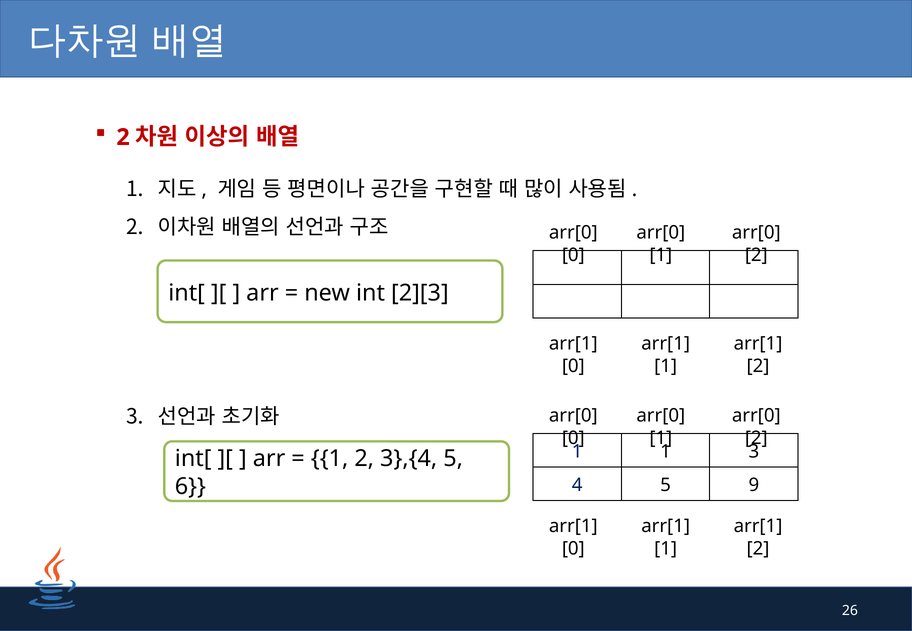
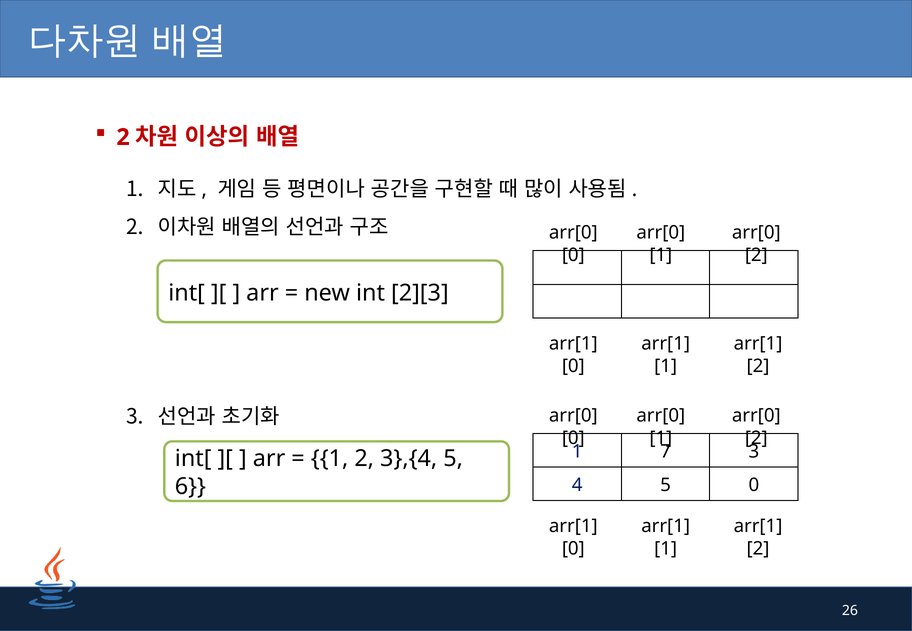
1 1: 1 -> 7
5 9: 9 -> 0
